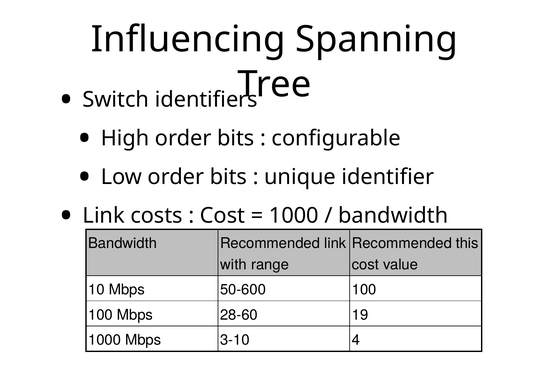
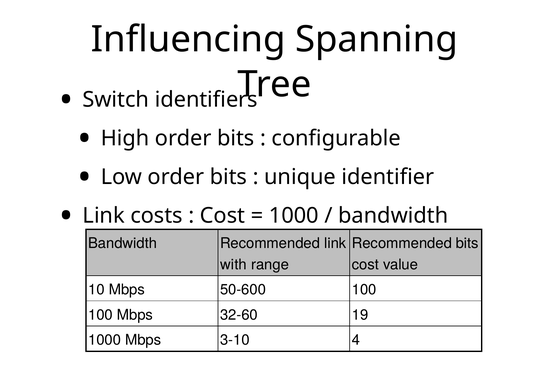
Recommended this: this -> bits
28-60: 28-60 -> 32-60
